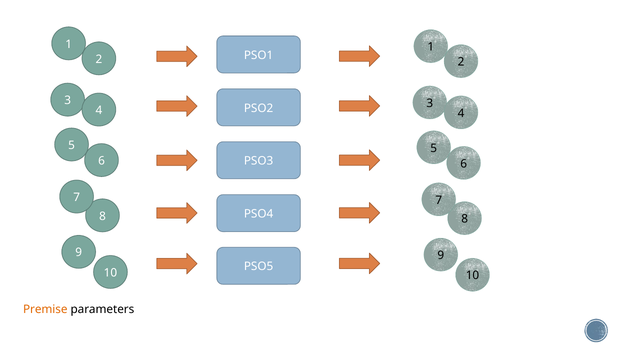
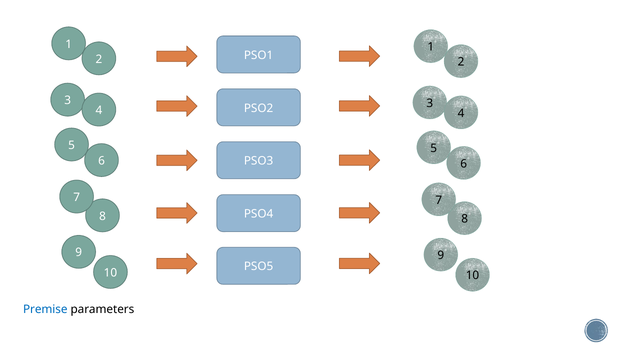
Premise colour: orange -> blue
